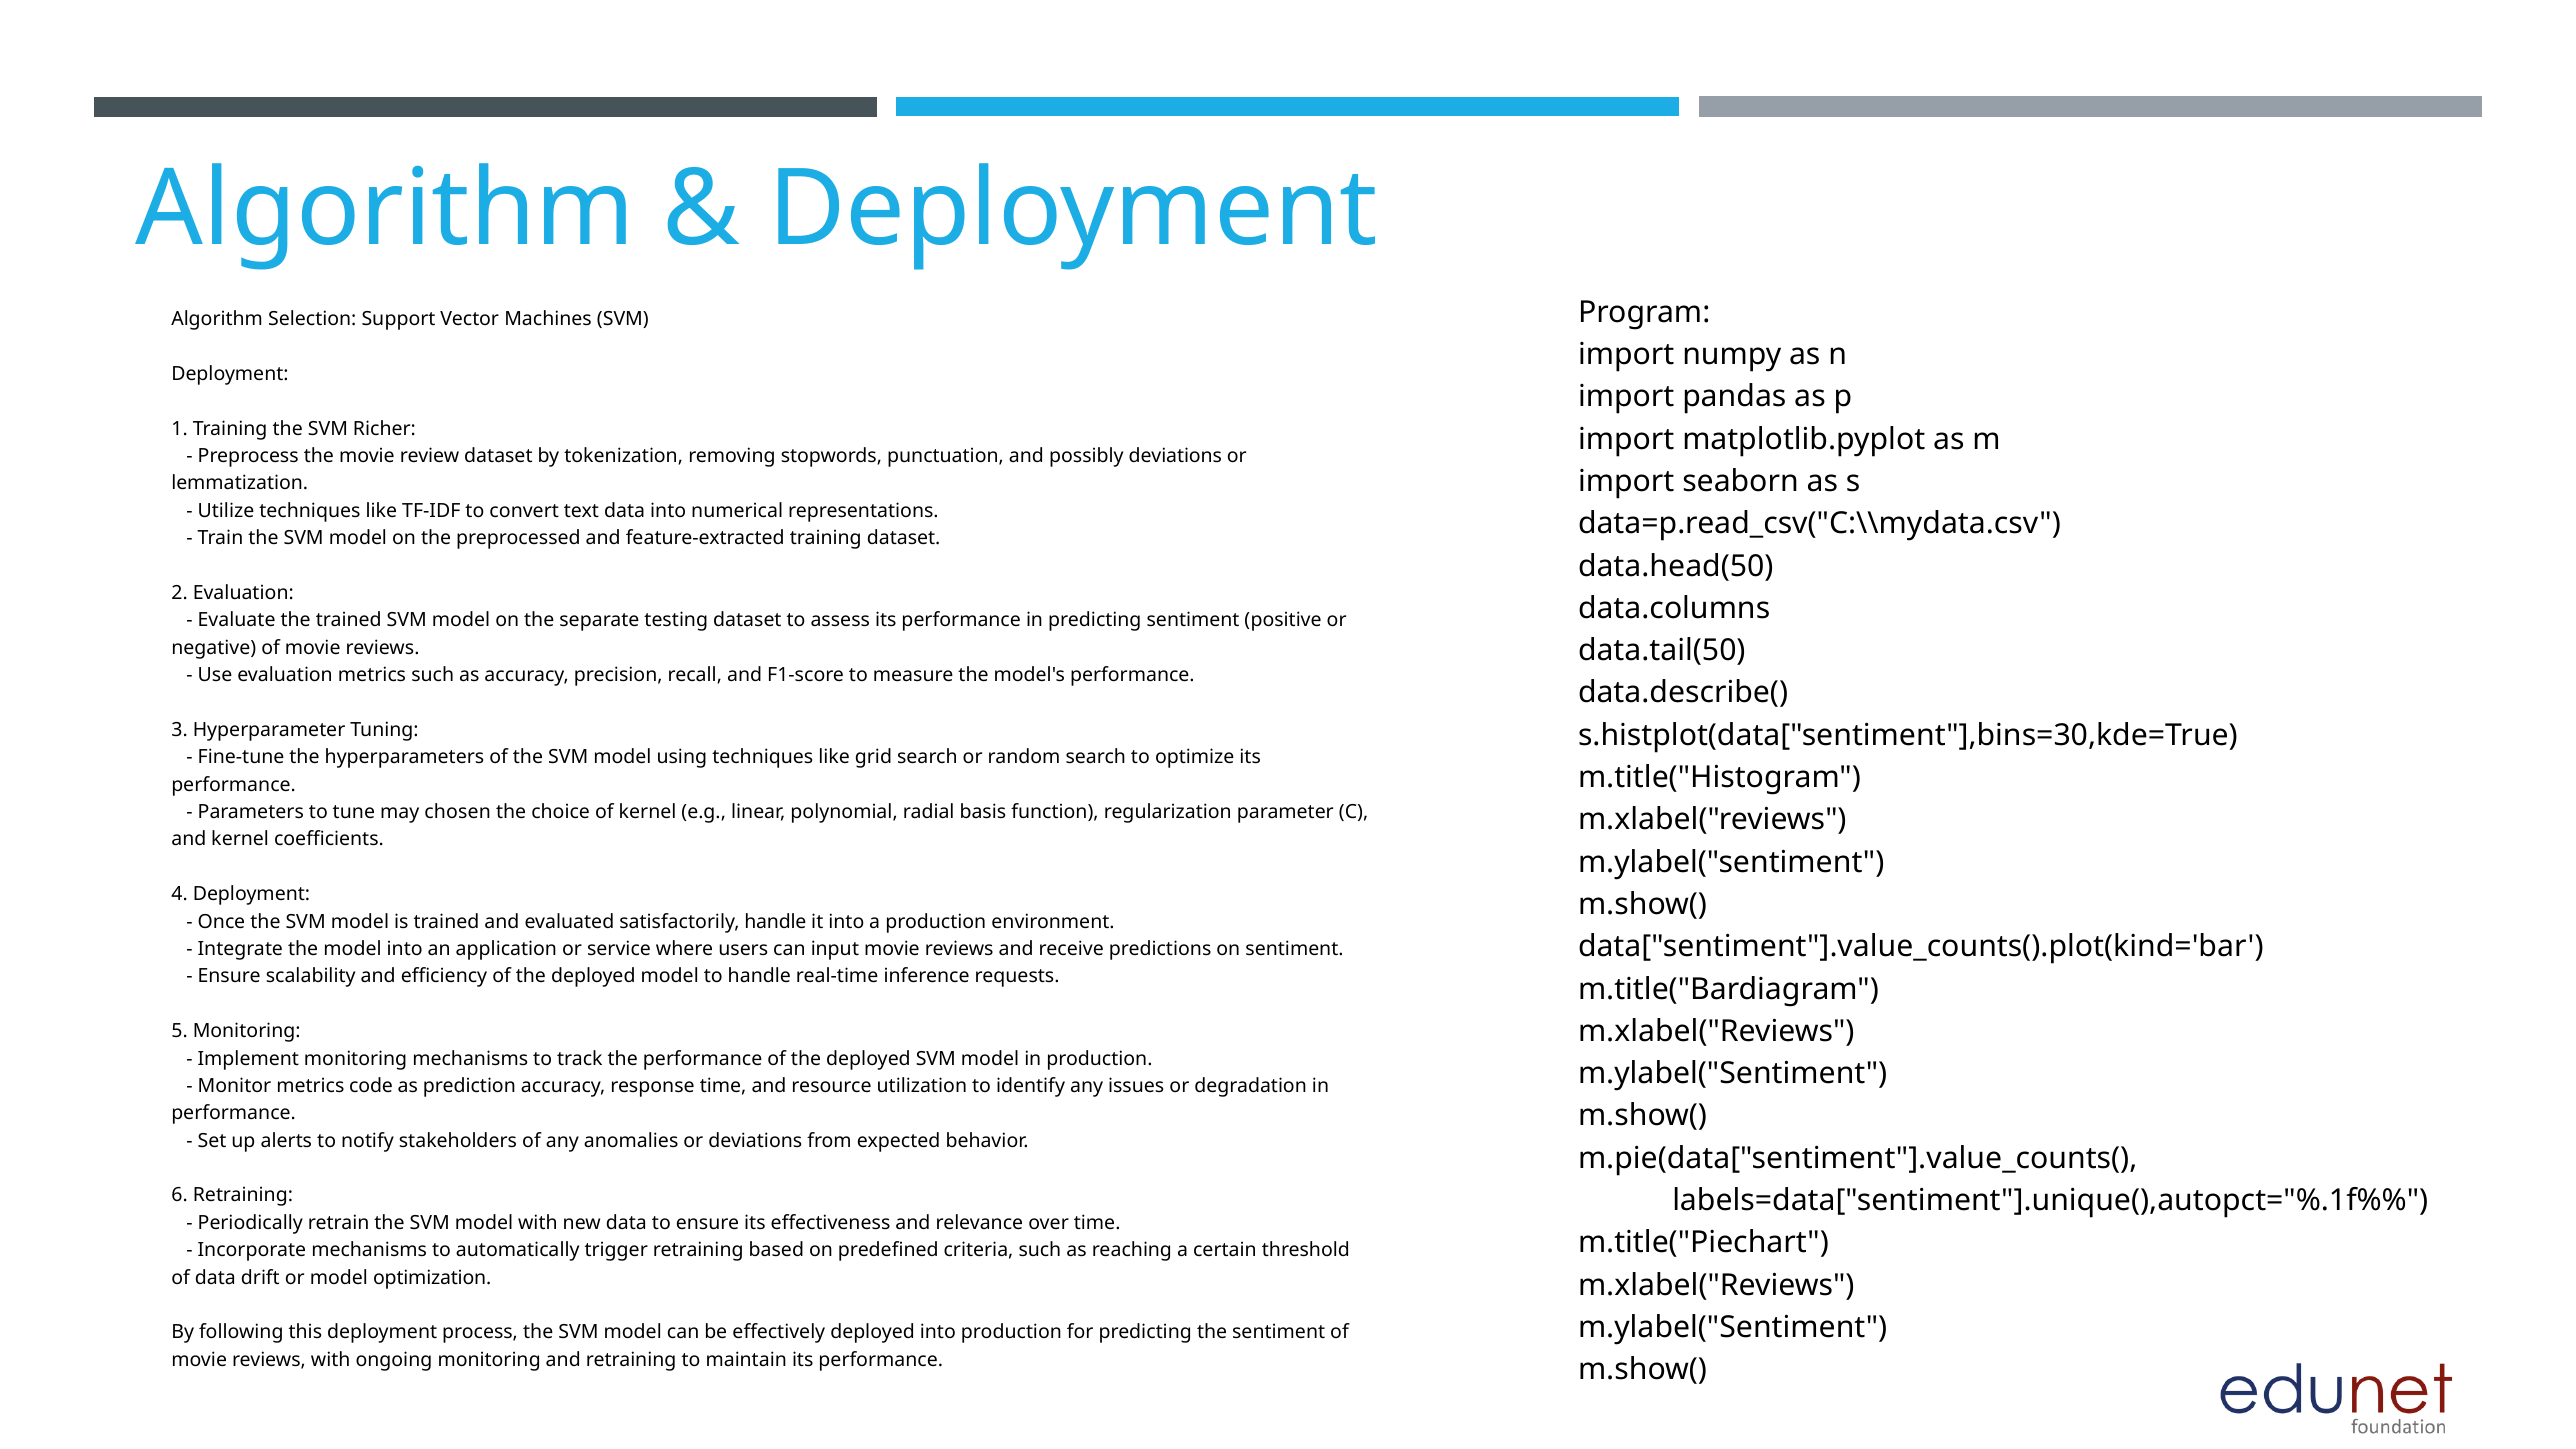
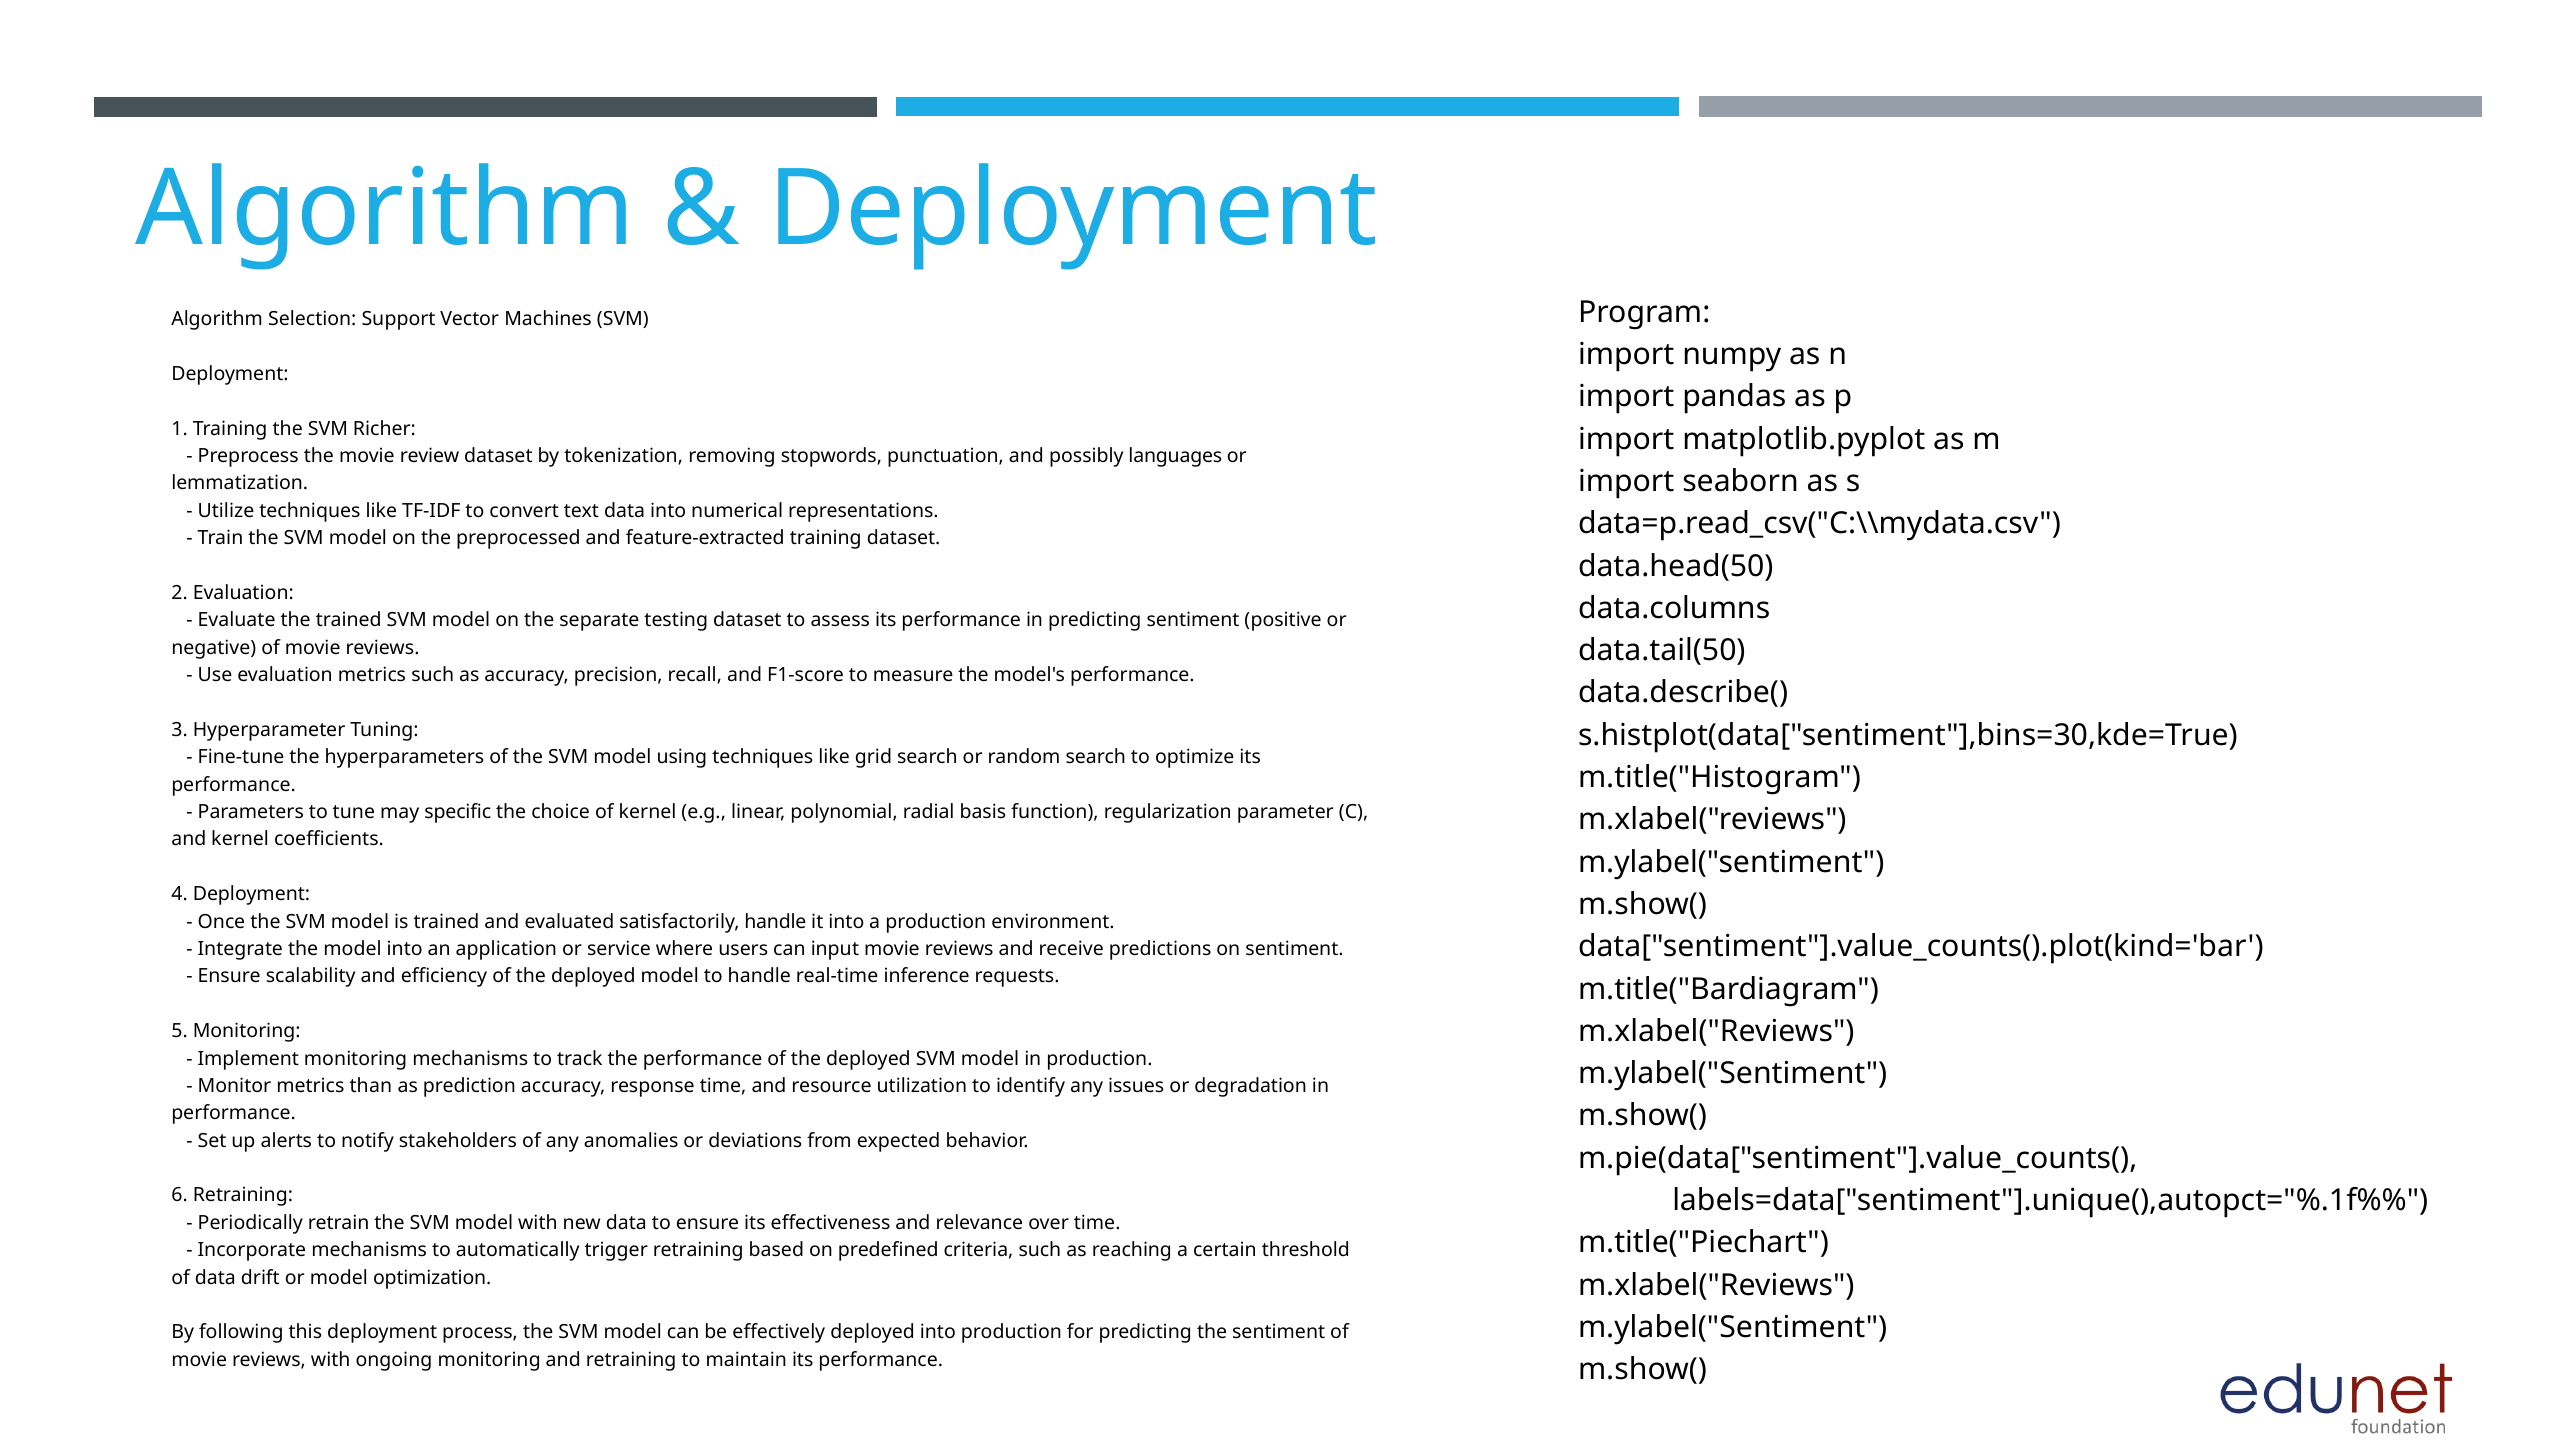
possibly deviations: deviations -> languages
chosen: chosen -> specific
code: code -> than
